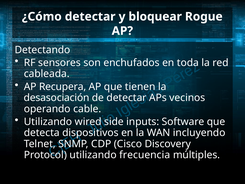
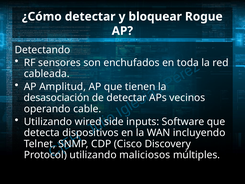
Recupera: Recupera -> Amplitud
frecuencia: frecuencia -> maliciosos
